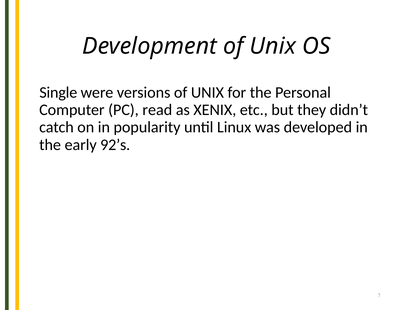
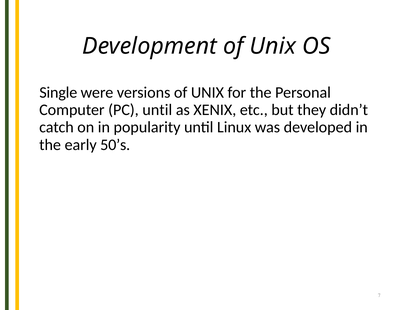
PC read: read -> until
92’s: 92’s -> 50’s
